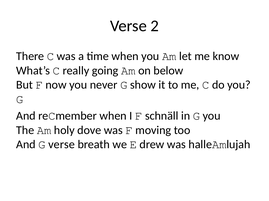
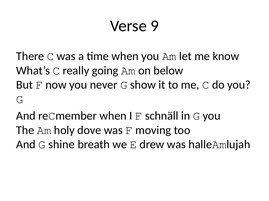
2: 2 -> 9
G verse: verse -> shine
